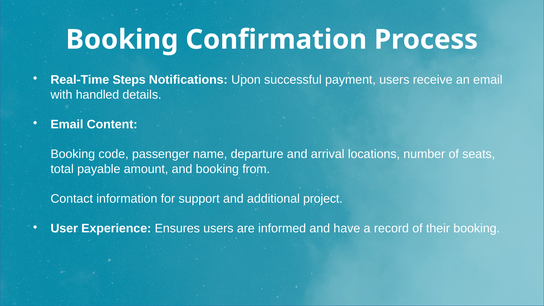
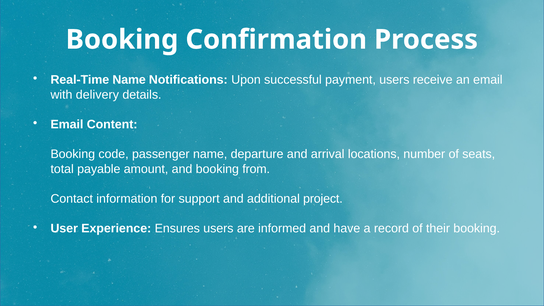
Real-Time Steps: Steps -> Name
handled: handled -> delivery
